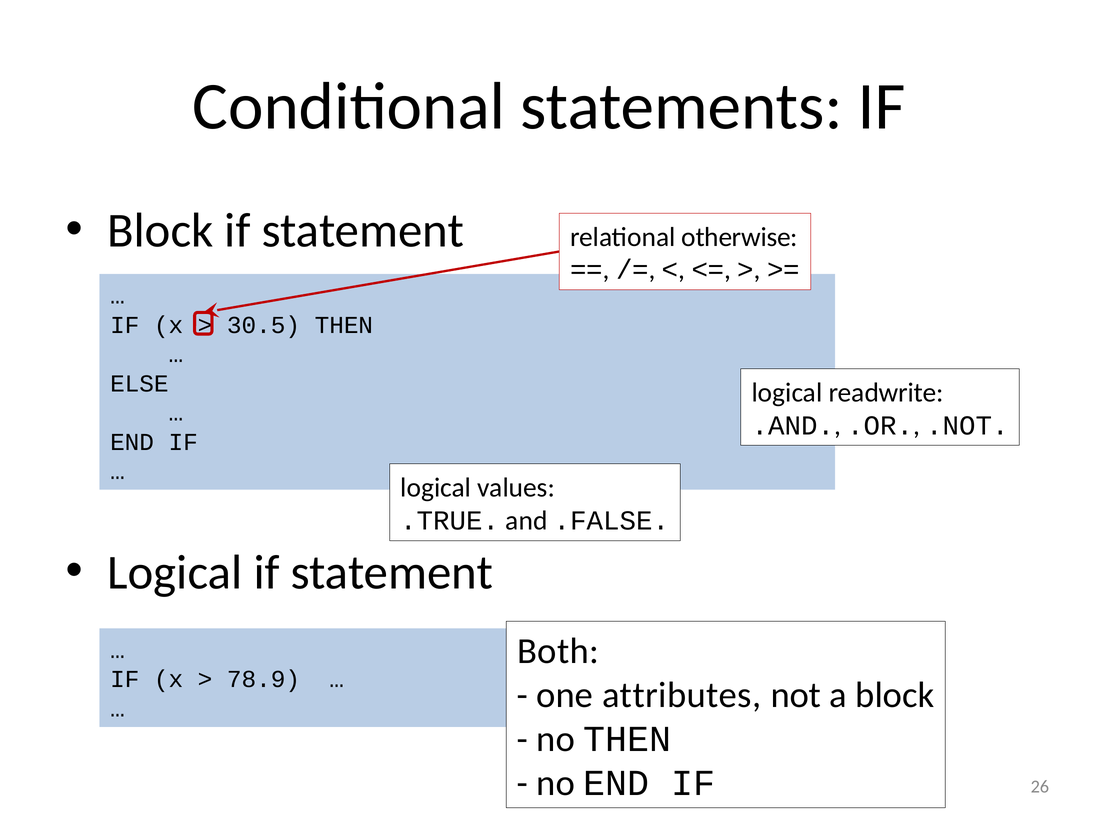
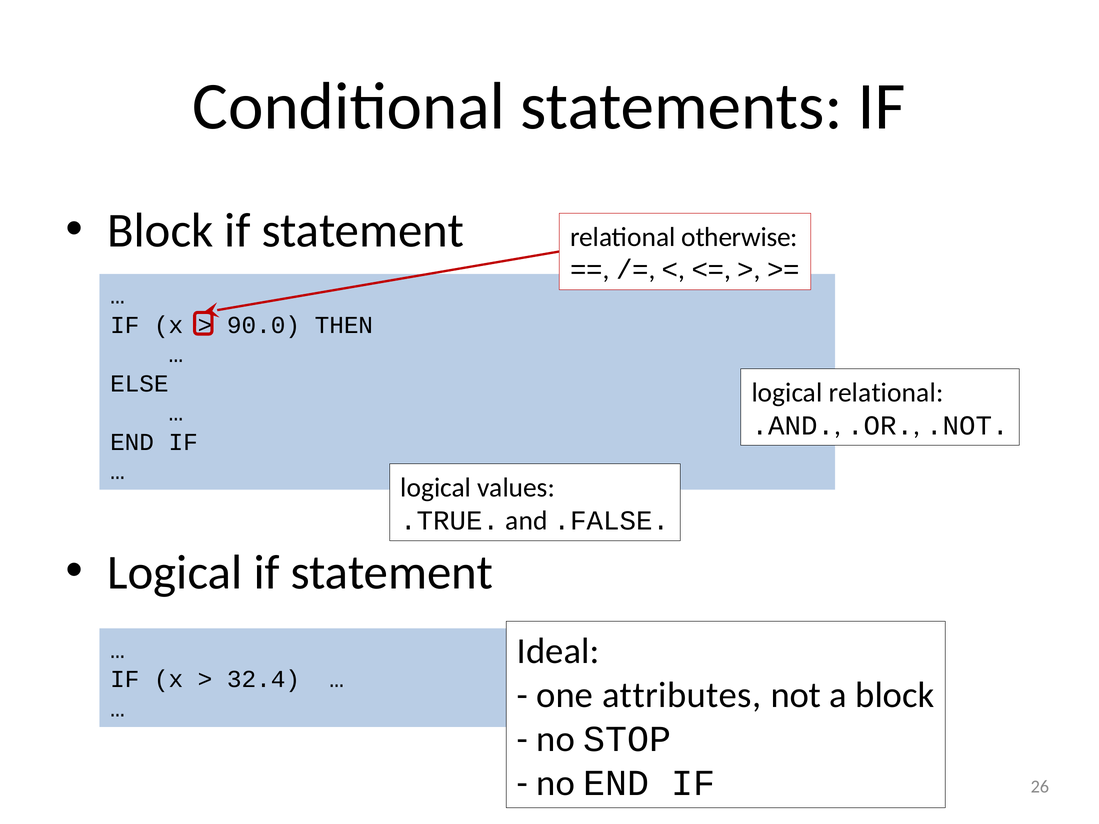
30.5: 30.5 -> 90.0
logical readwrite: readwrite -> relational
Both: Both -> Ideal
78.9: 78.9 -> 32.4
no THEN: THEN -> STOP
